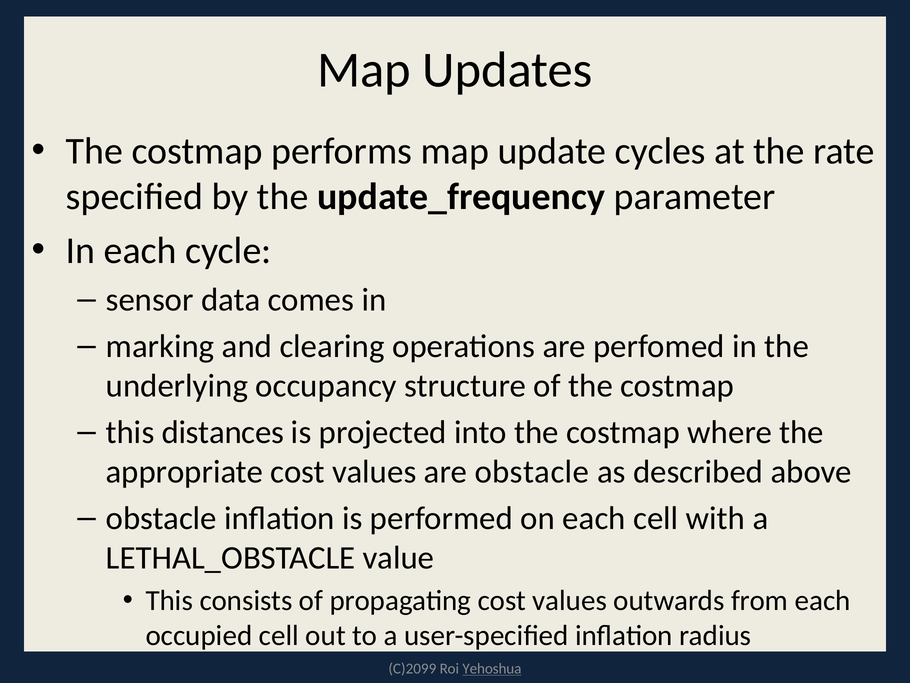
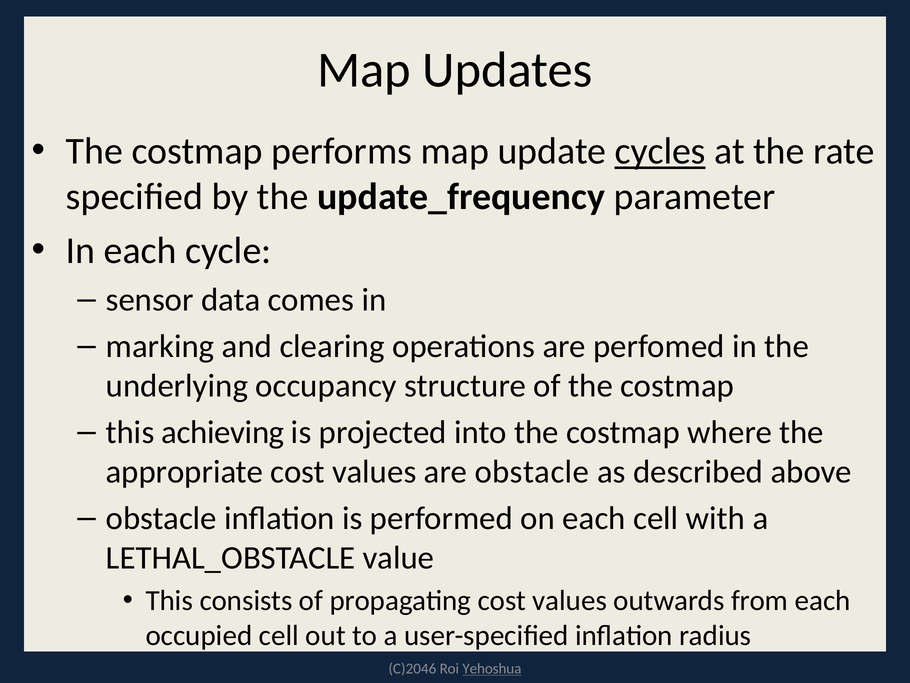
cycles underline: none -> present
distances: distances -> achieving
C)2099: C)2099 -> C)2046
